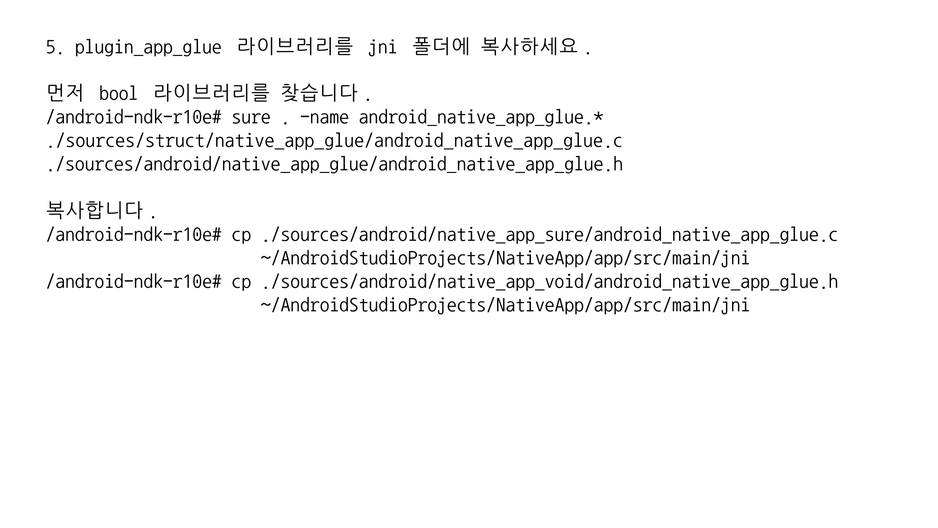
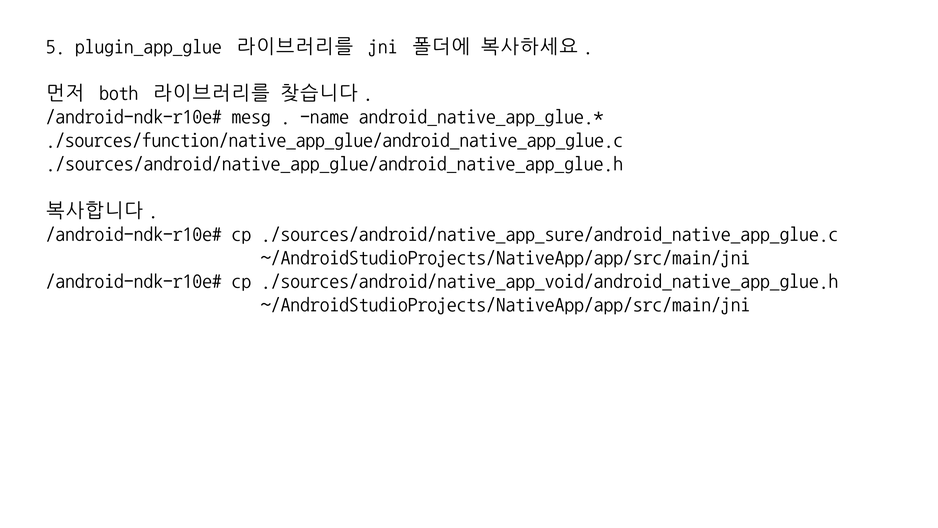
bool: bool -> both
sure: sure -> mesg
./sources/struct/native_app_glue/android_native_app_glue.c: ./sources/struct/native_app_glue/android_native_app_glue.c -> ./sources/function/native_app_glue/android_native_app_glue.c
